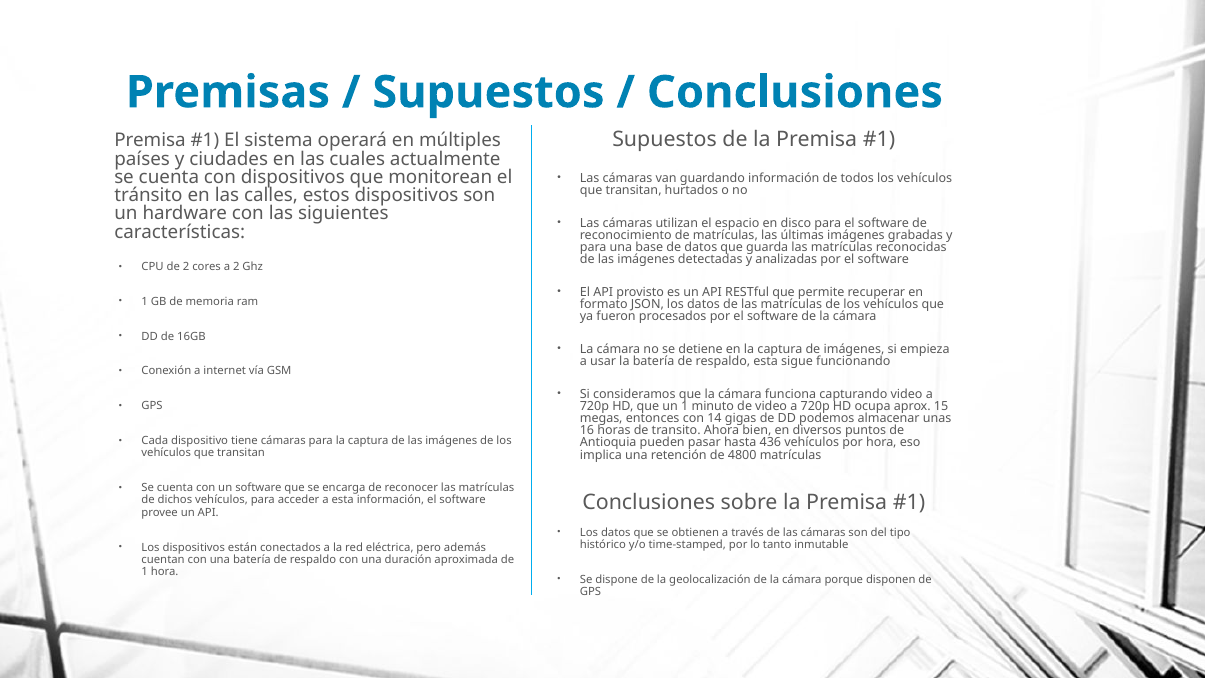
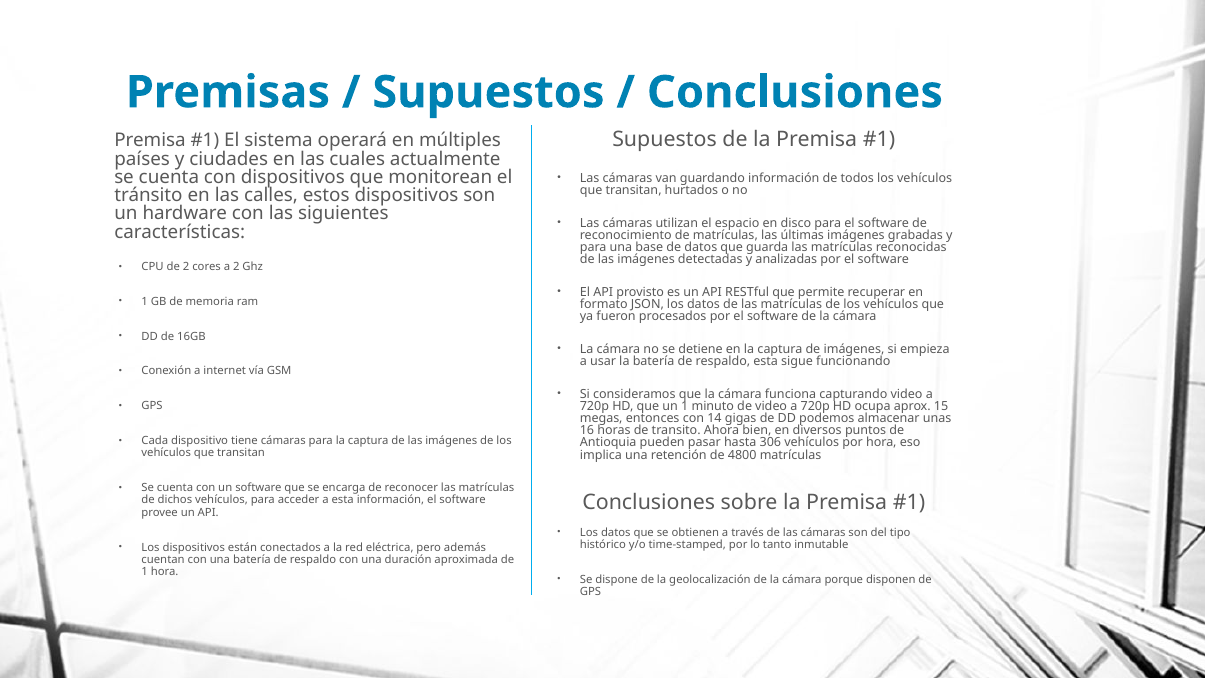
436: 436 -> 306
